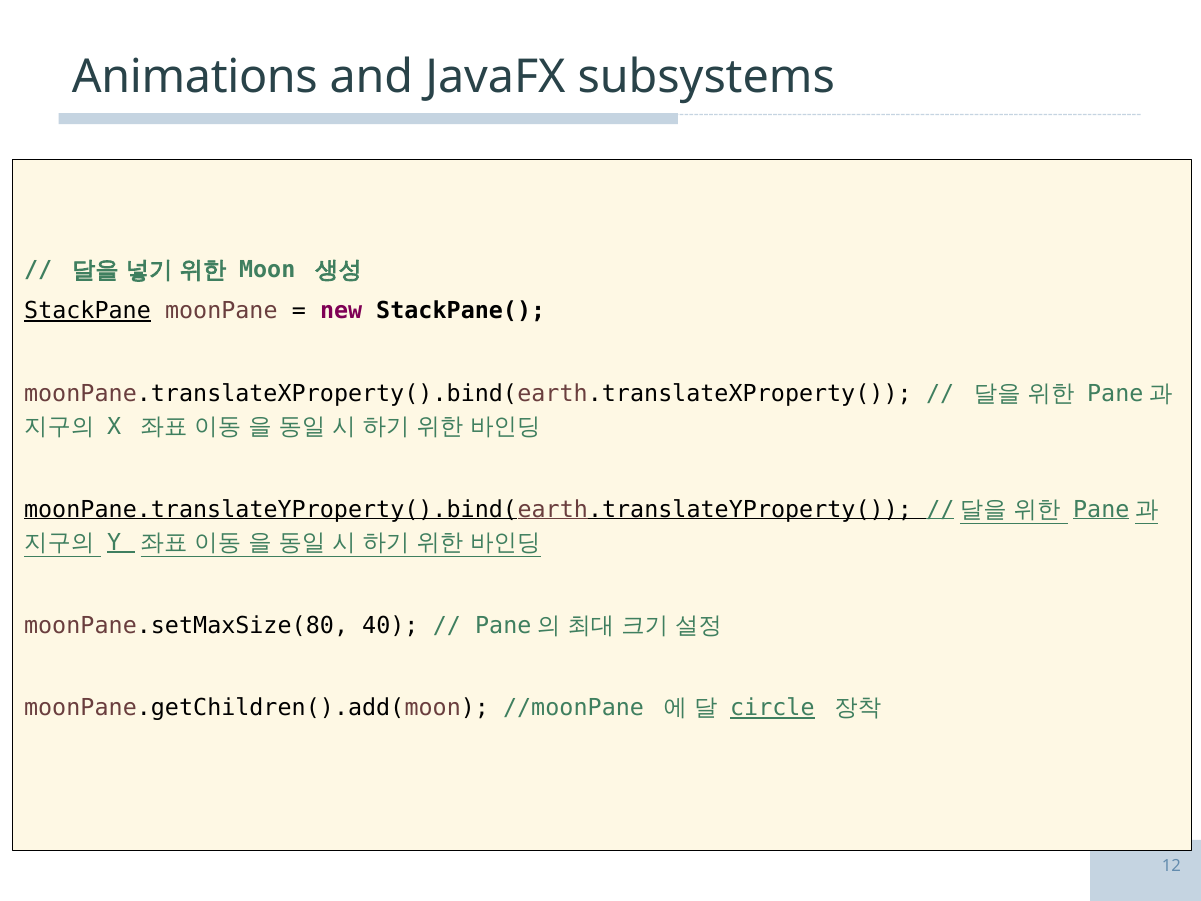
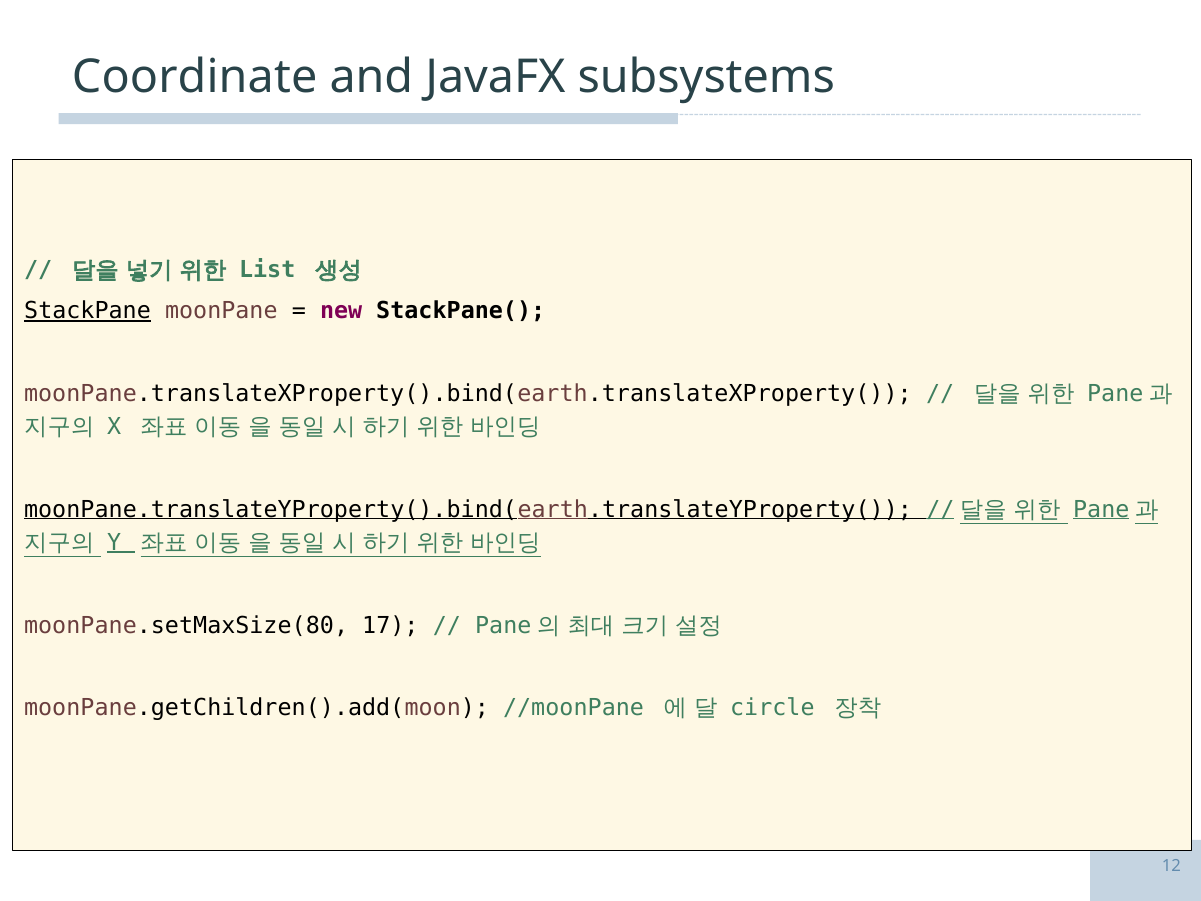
Animations: Animations -> Coordinate
Moon: Moon -> List
40: 40 -> 17
circle underline: present -> none
